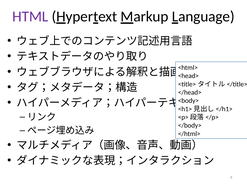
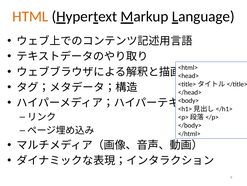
HTML colour: purple -> orange
